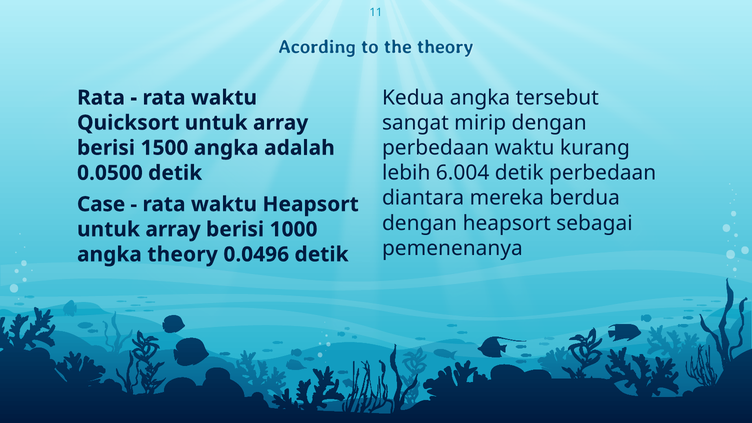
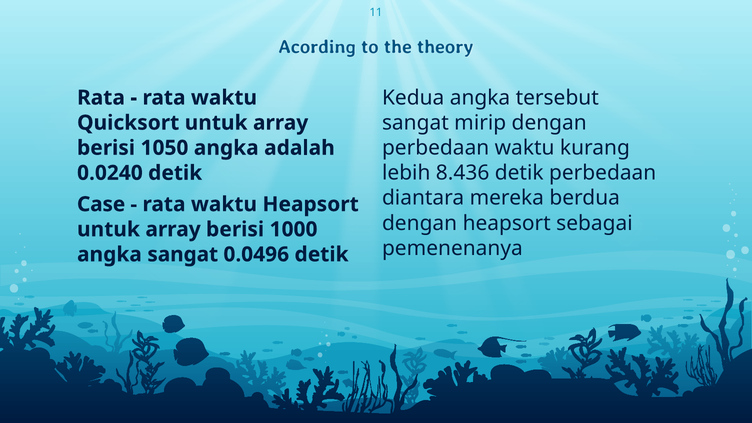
1500: 1500 -> 1050
6.004: 6.004 -> 8.436
0.0500: 0.0500 -> 0.0240
angka theory: theory -> sangat
